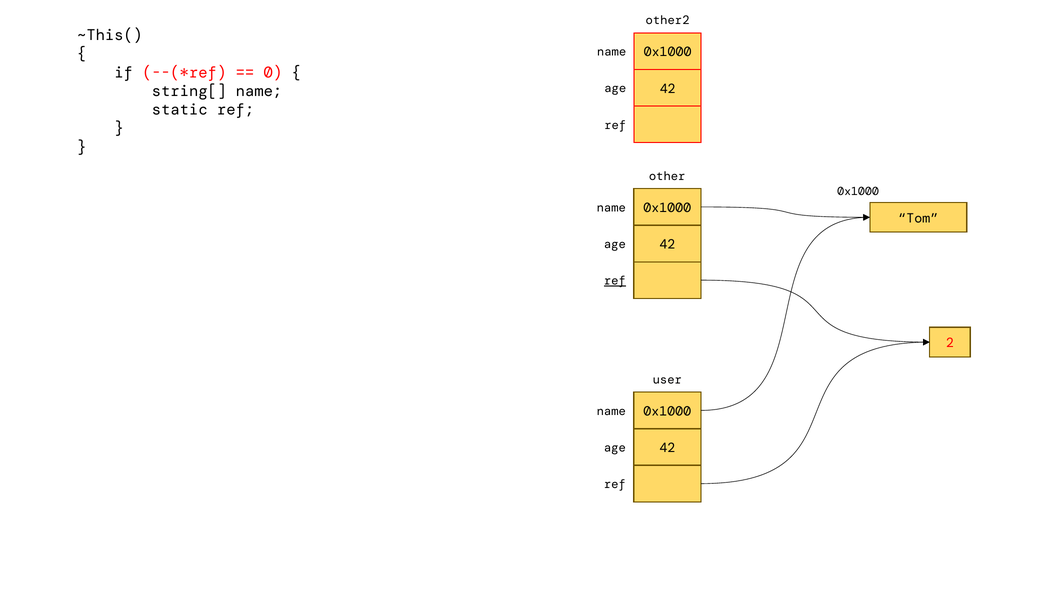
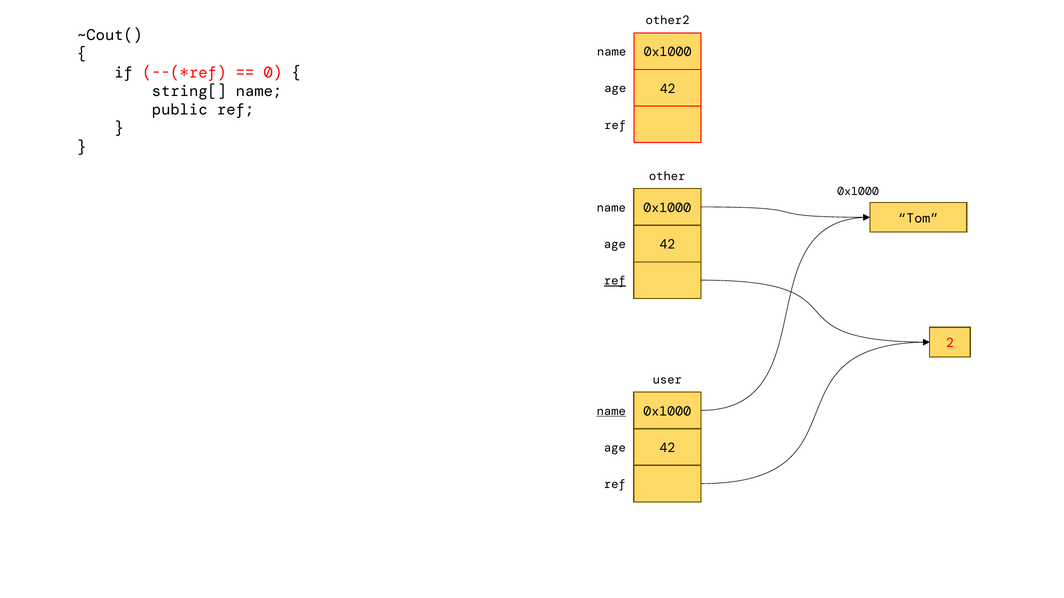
~This(: ~This( -> ~Cout(
static: static -> public
name at (611, 411) underline: none -> present
